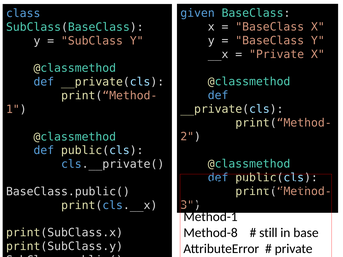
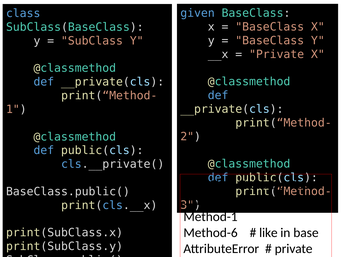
Method-8: Method-8 -> Method-6
still: still -> like
